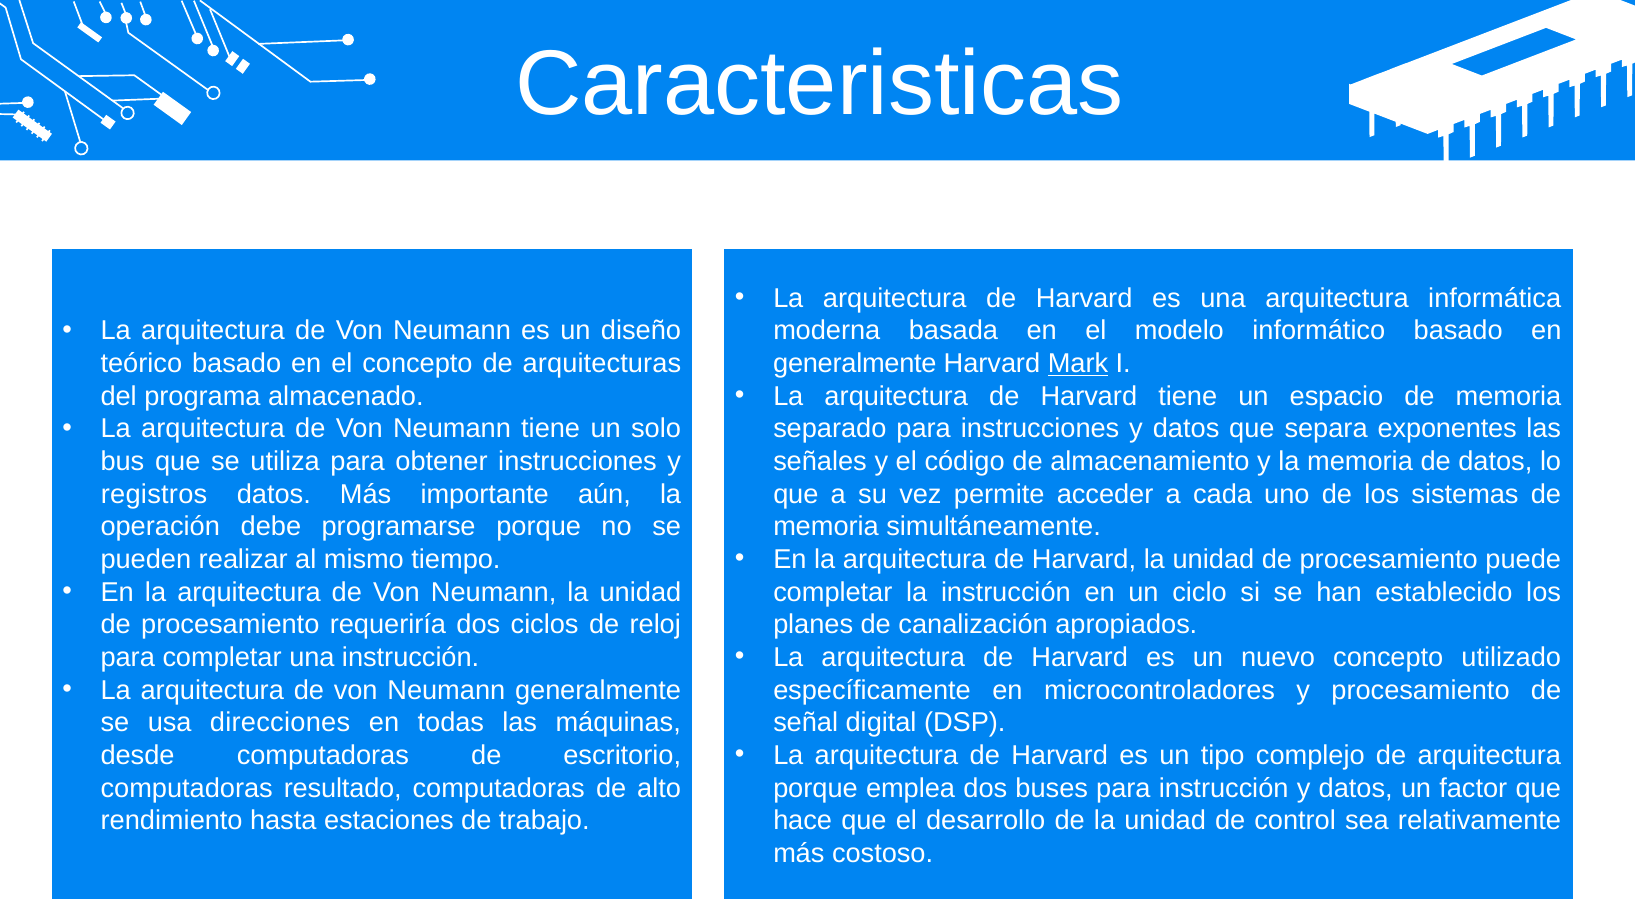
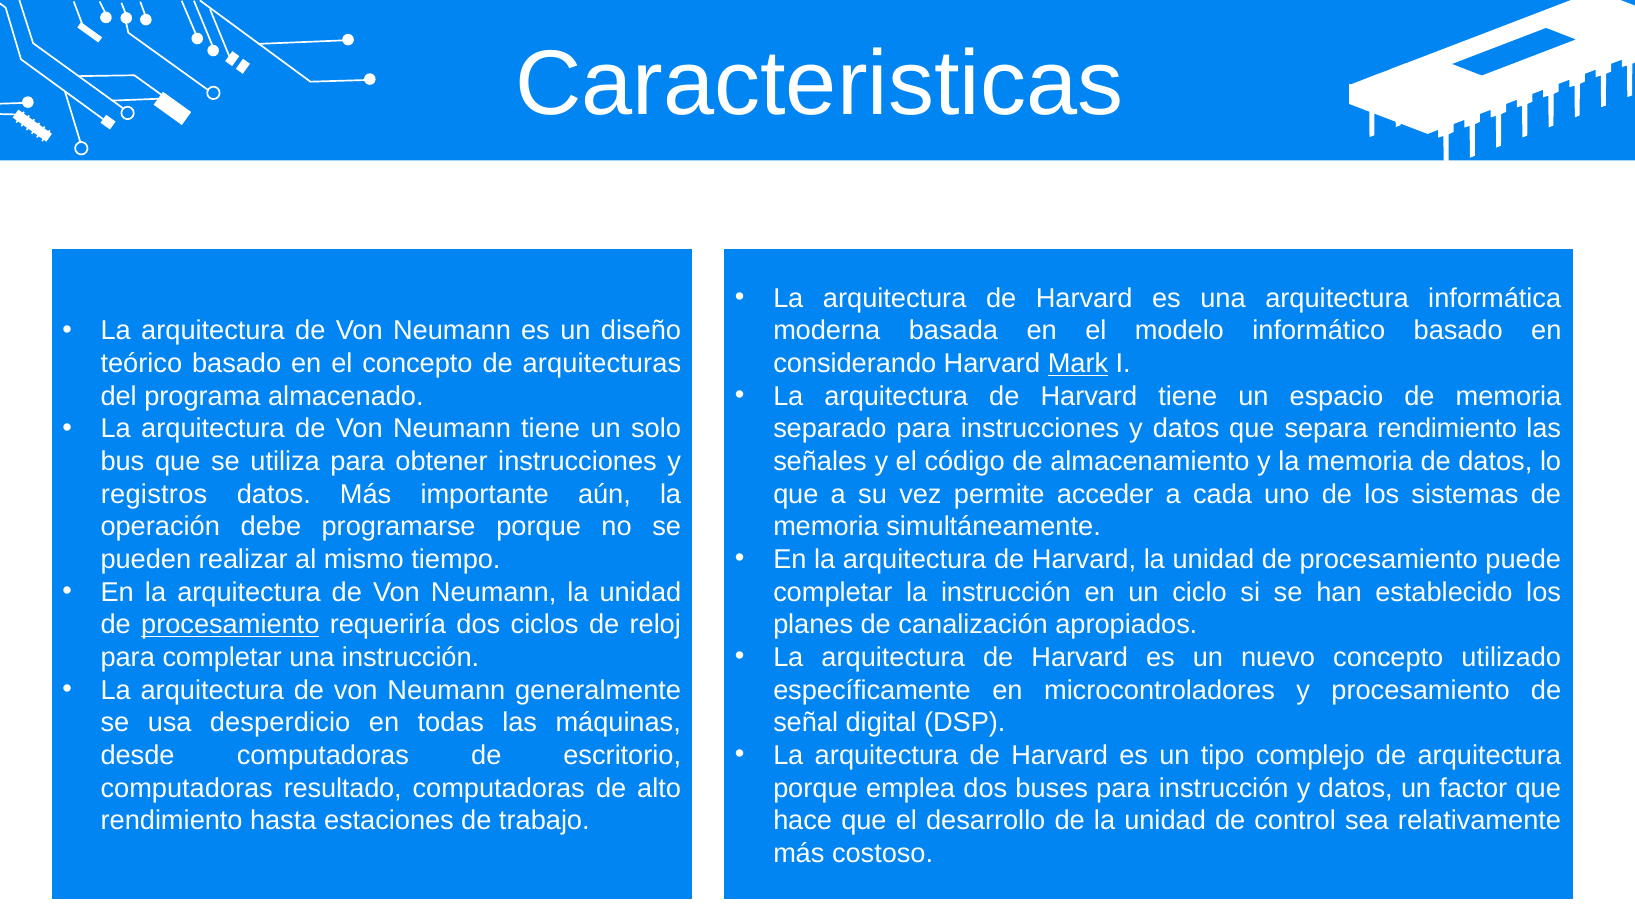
generalmente at (855, 364): generalmente -> considerando
separa exponentes: exponentes -> rendimiento
procesamiento at (230, 625) underline: none -> present
direcciones: direcciones -> desperdicio
